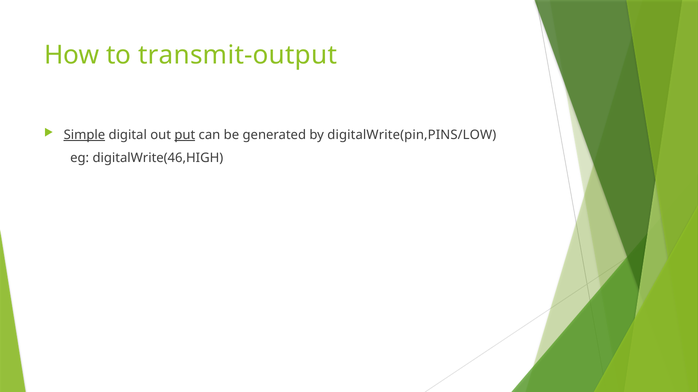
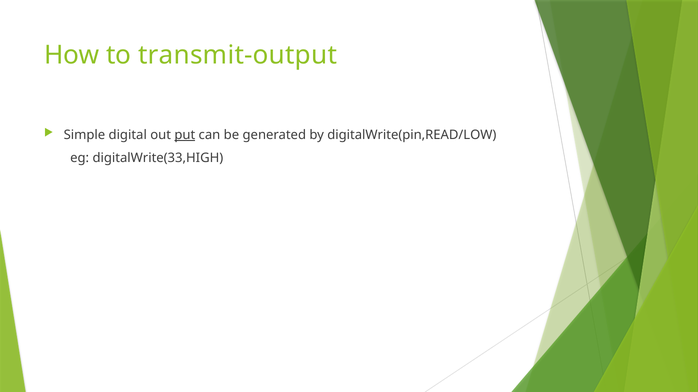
Simple underline: present -> none
digitalWrite(pin,PINS/LOW: digitalWrite(pin,PINS/LOW -> digitalWrite(pin,READ/LOW
digitalWrite(46,HIGH: digitalWrite(46,HIGH -> digitalWrite(33,HIGH
